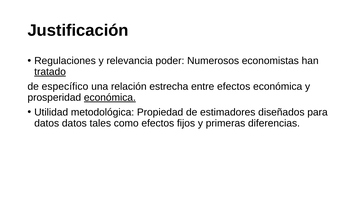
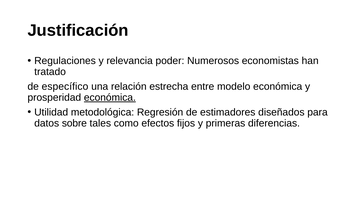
tratado underline: present -> none
entre efectos: efectos -> modelo
Propiedad: Propiedad -> Regresión
datos datos: datos -> sobre
